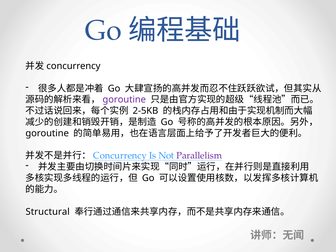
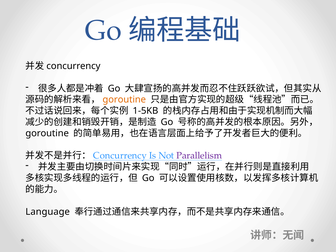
goroutine at (124, 100) colour: purple -> orange
2-5KB: 2-5KB -> 1-5KB
Structural: Structural -> Language
